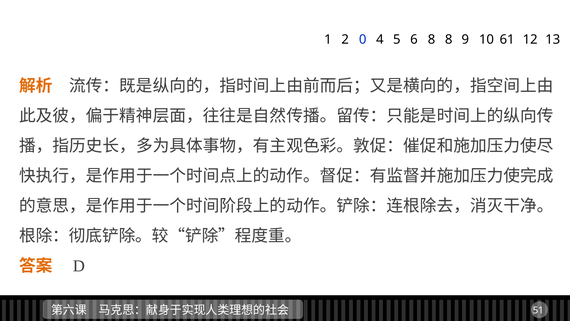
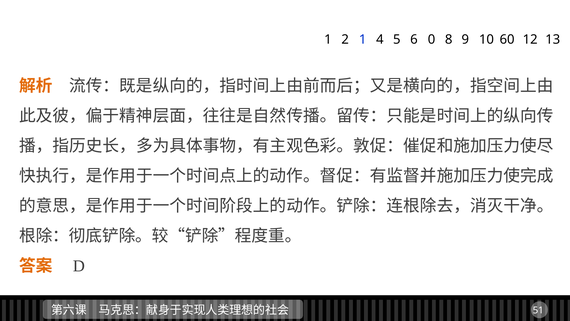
2 0: 0 -> 1
6 8: 8 -> 0
61: 61 -> 60
